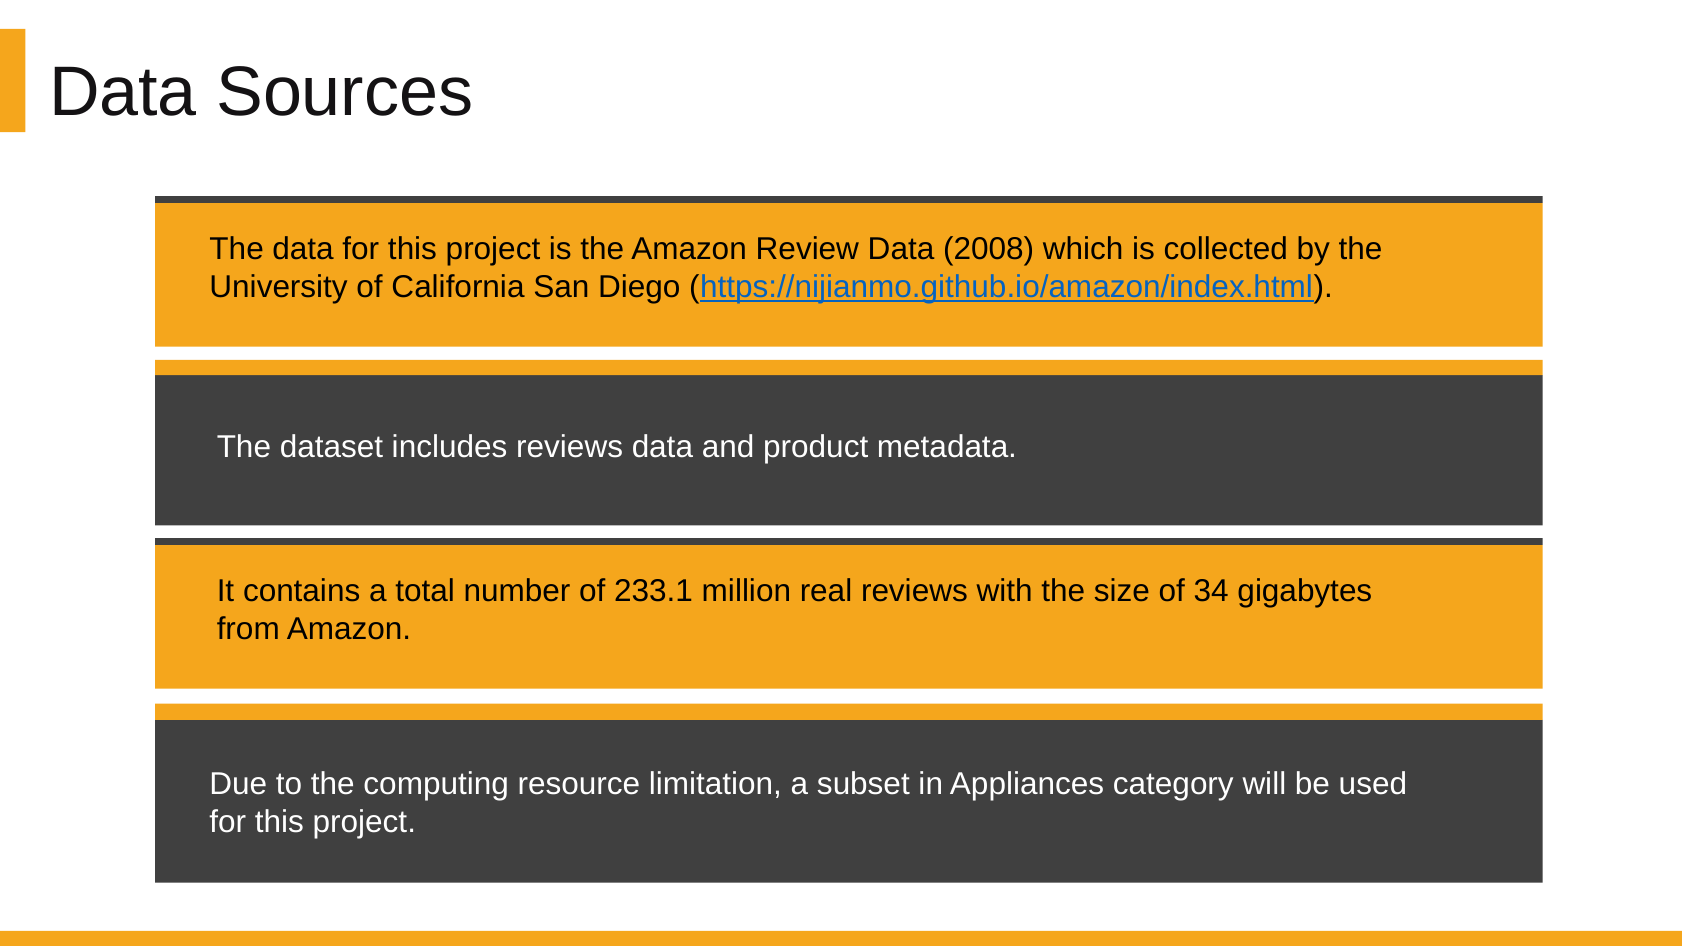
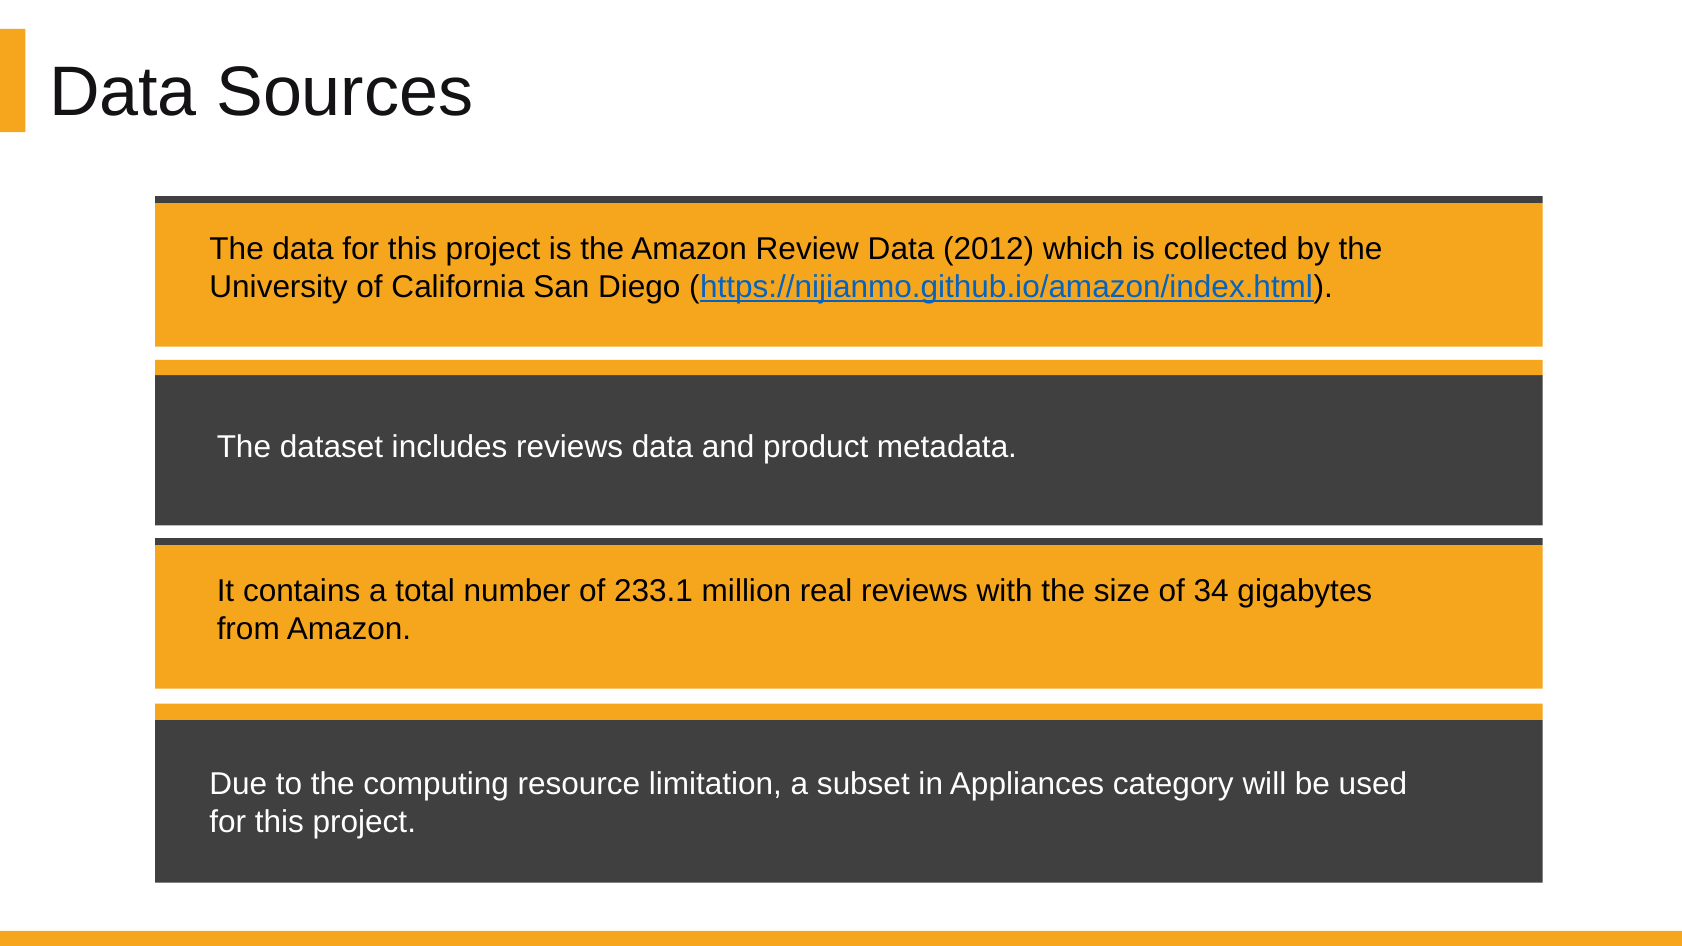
2008: 2008 -> 2012
